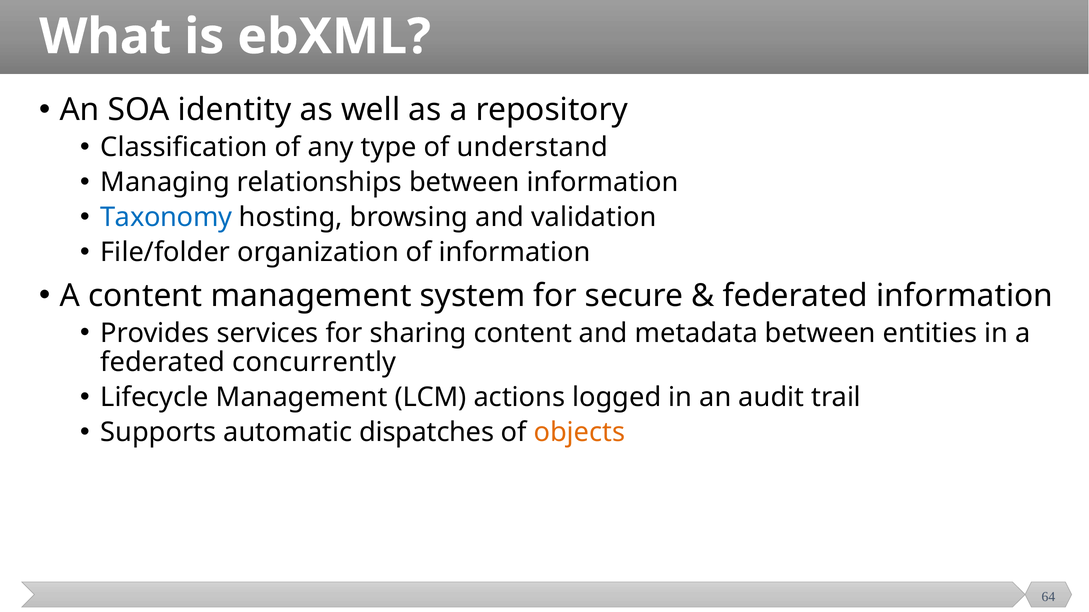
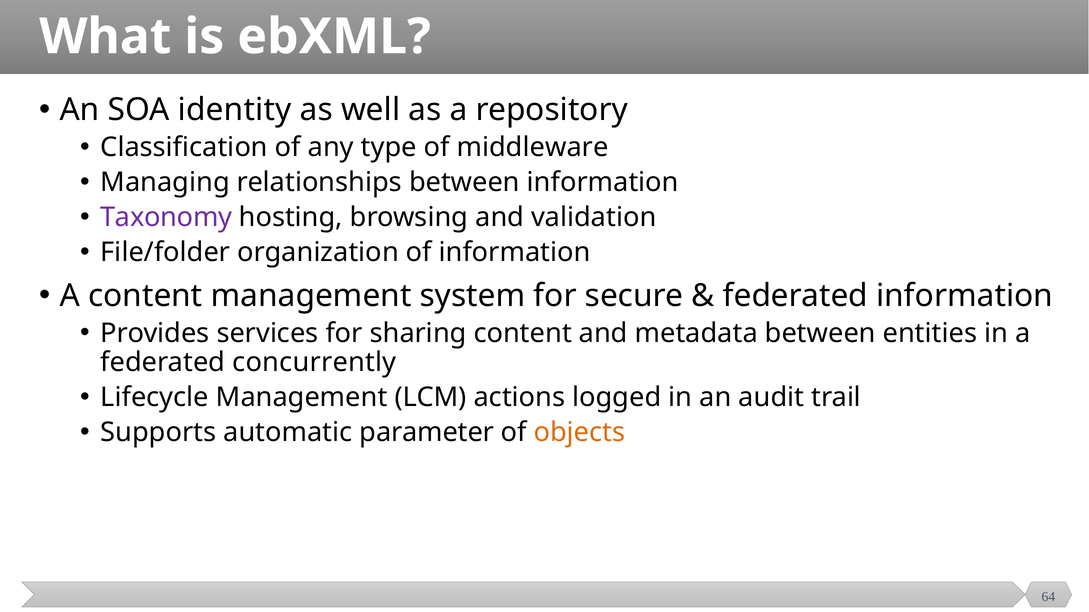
understand: understand -> middleware
Taxonomy colour: blue -> purple
dispatches: dispatches -> parameter
